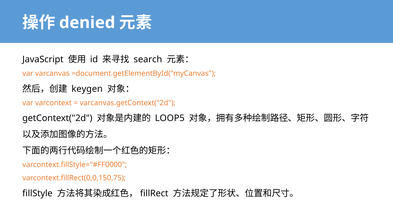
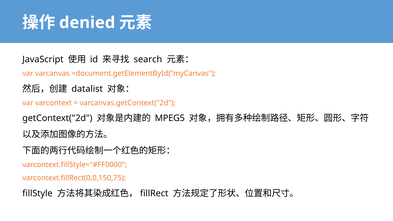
keygen: keygen -> datalist
LOOP5: LOOP5 -> MPEG5
